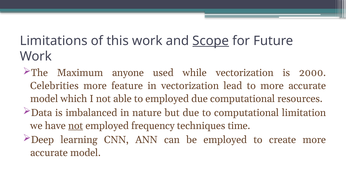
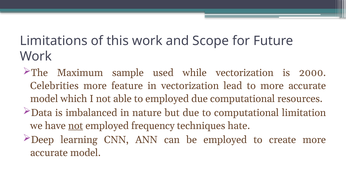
Scope underline: present -> none
anyone: anyone -> sample
time: time -> hate
